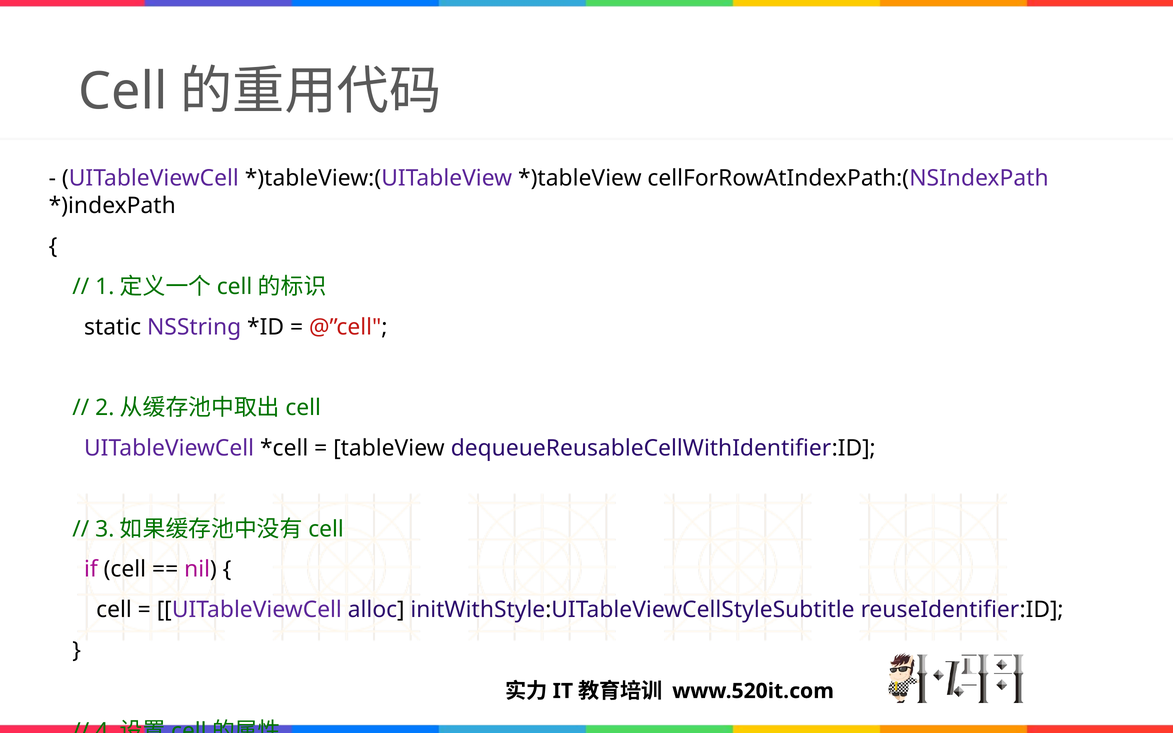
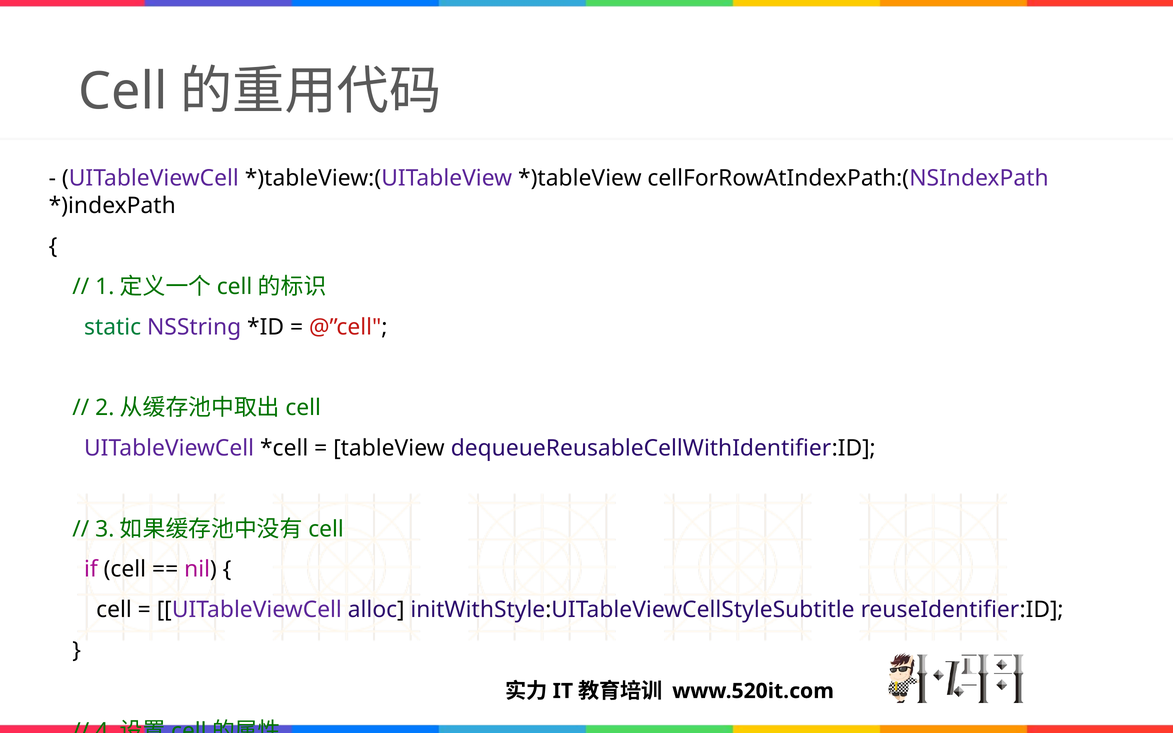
static colour: black -> green
